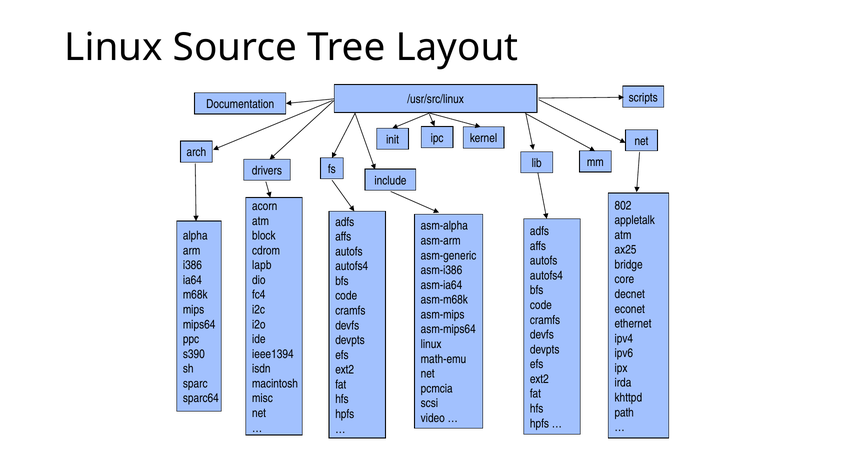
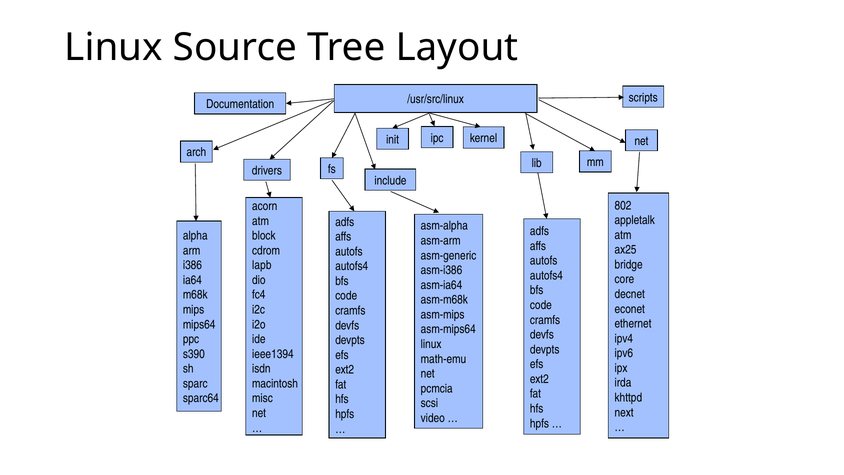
path: path -> next
